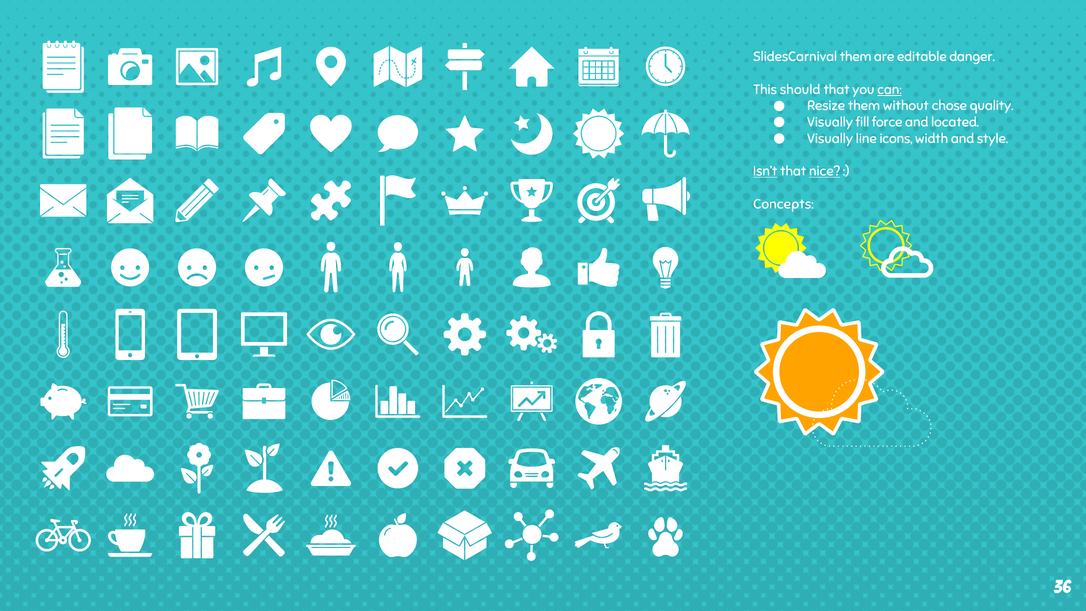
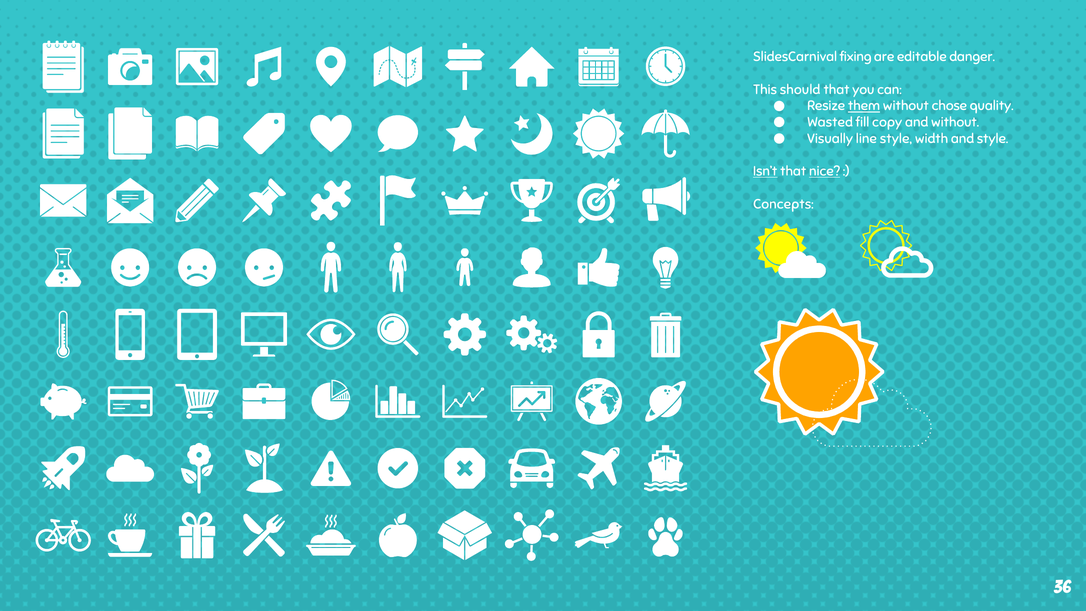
SlidesCarnival them: them -> fixing
can underline: present -> none
them at (864, 106) underline: none -> present
Visually at (830, 122): Visually -> Wasted
force: force -> copy
and located: located -> without
line icons: icons -> style
